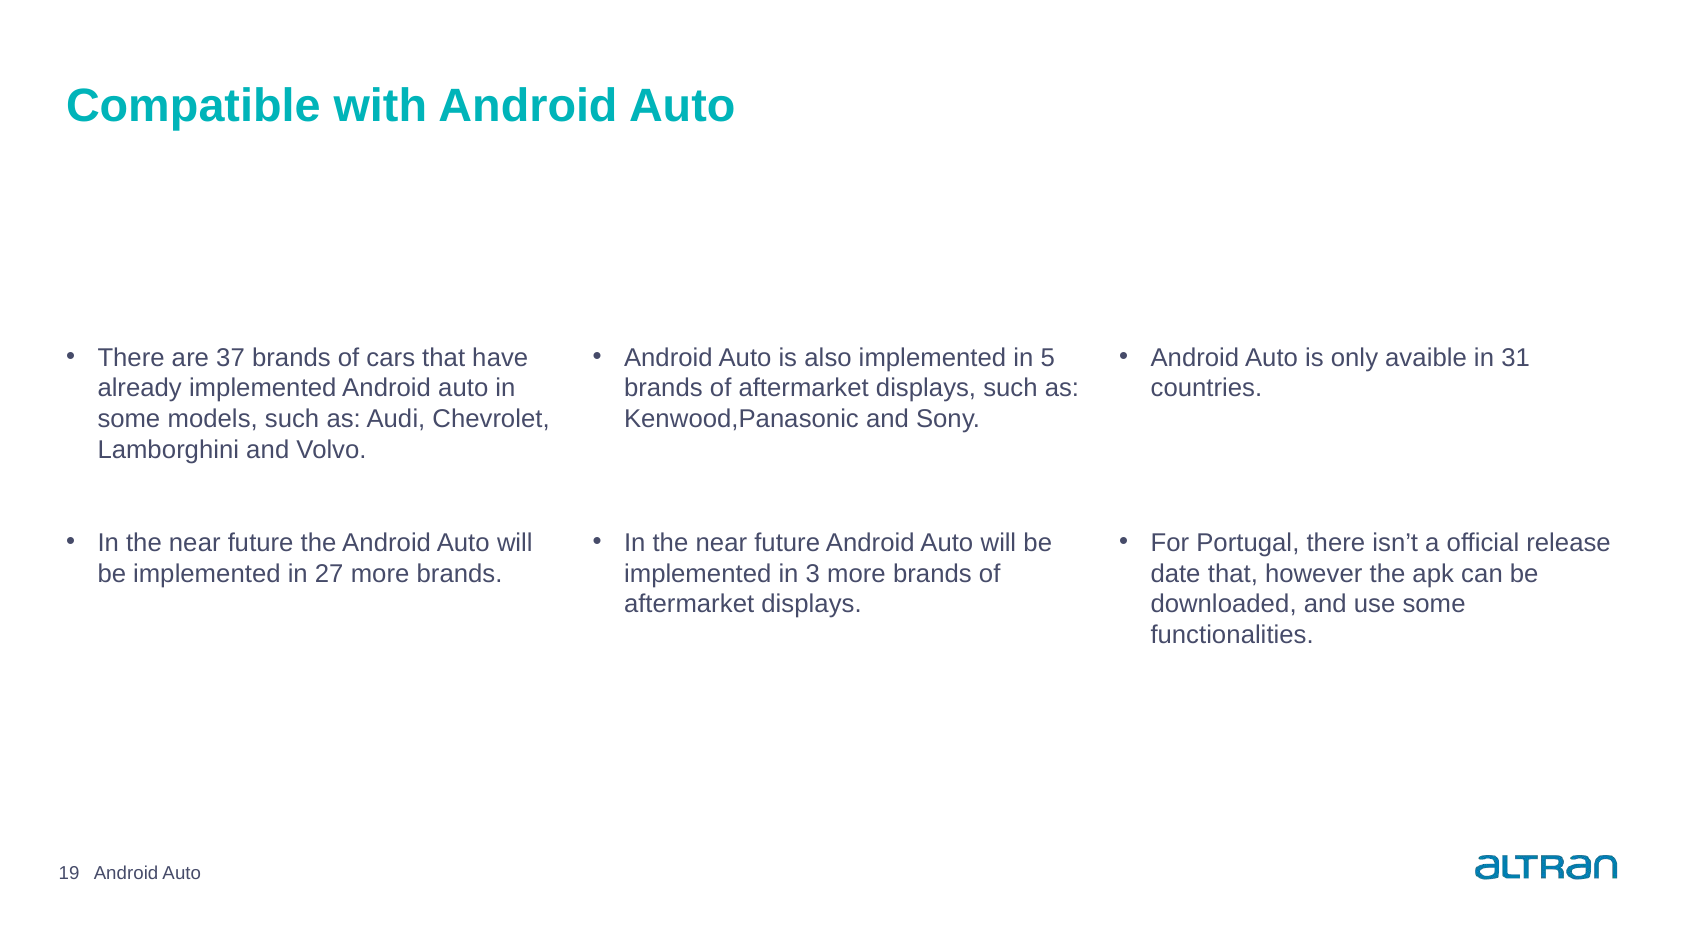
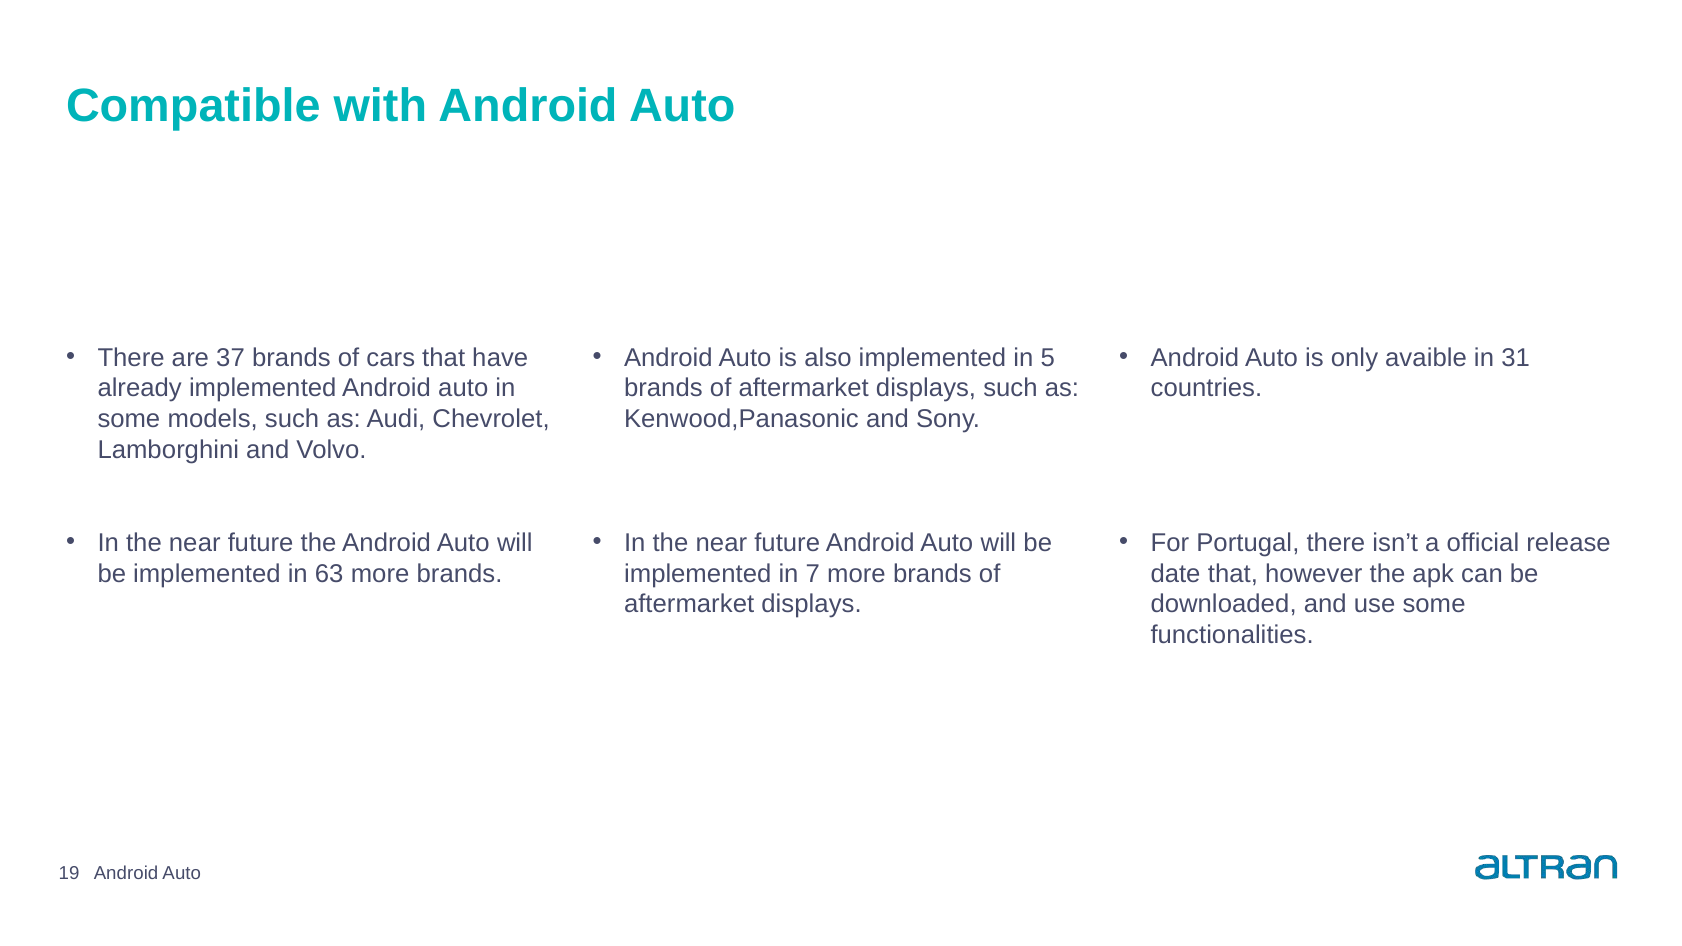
27: 27 -> 63
3: 3 -> 7
